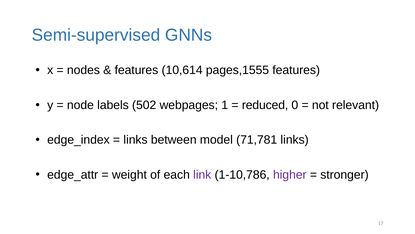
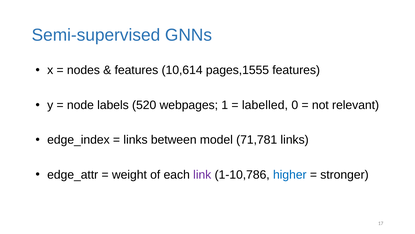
502: 502 -> 520
reduced: reduced -> labelled
higher colour: purple -> blue
